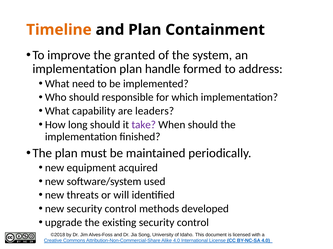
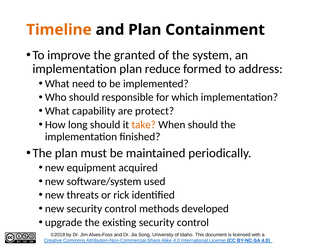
handle: handle -> reduce
leaders: leaders -> protect
take colour: purple -> orange
will: will -> rick
